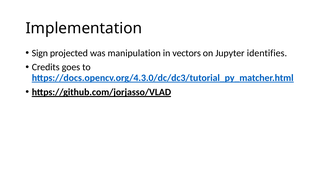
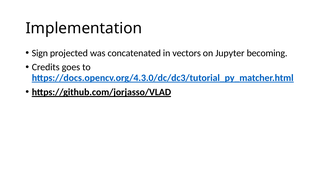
manipulation: manipulation -> concatenated
identifies: identifies -> becoming
